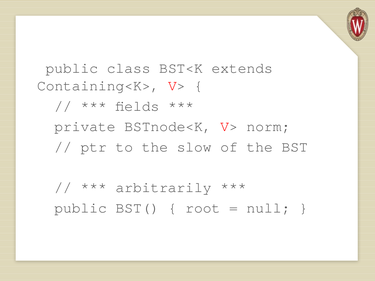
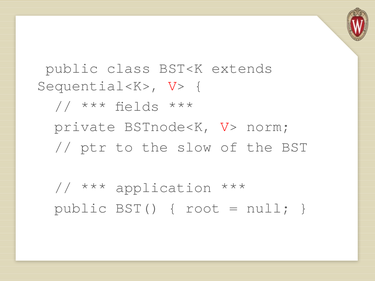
Containing<K>: Containing<K> -> Sequential<K>
arbitrarily: arbitrarily -> application
